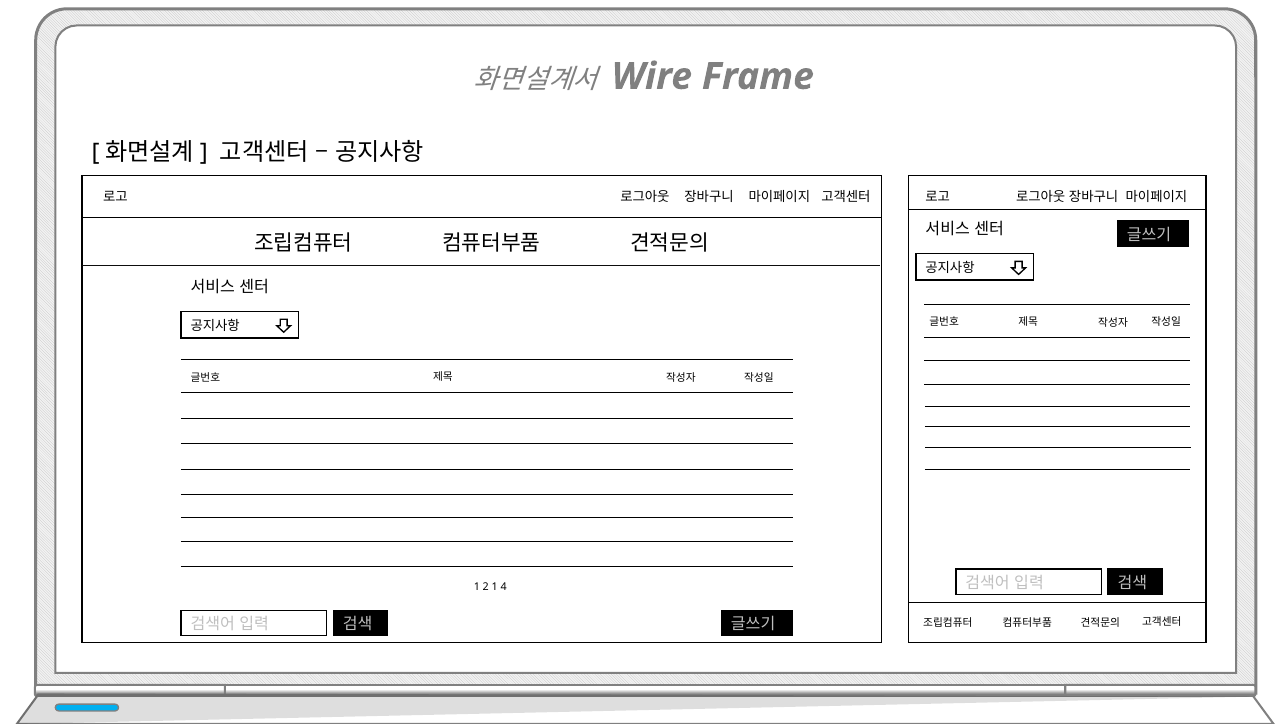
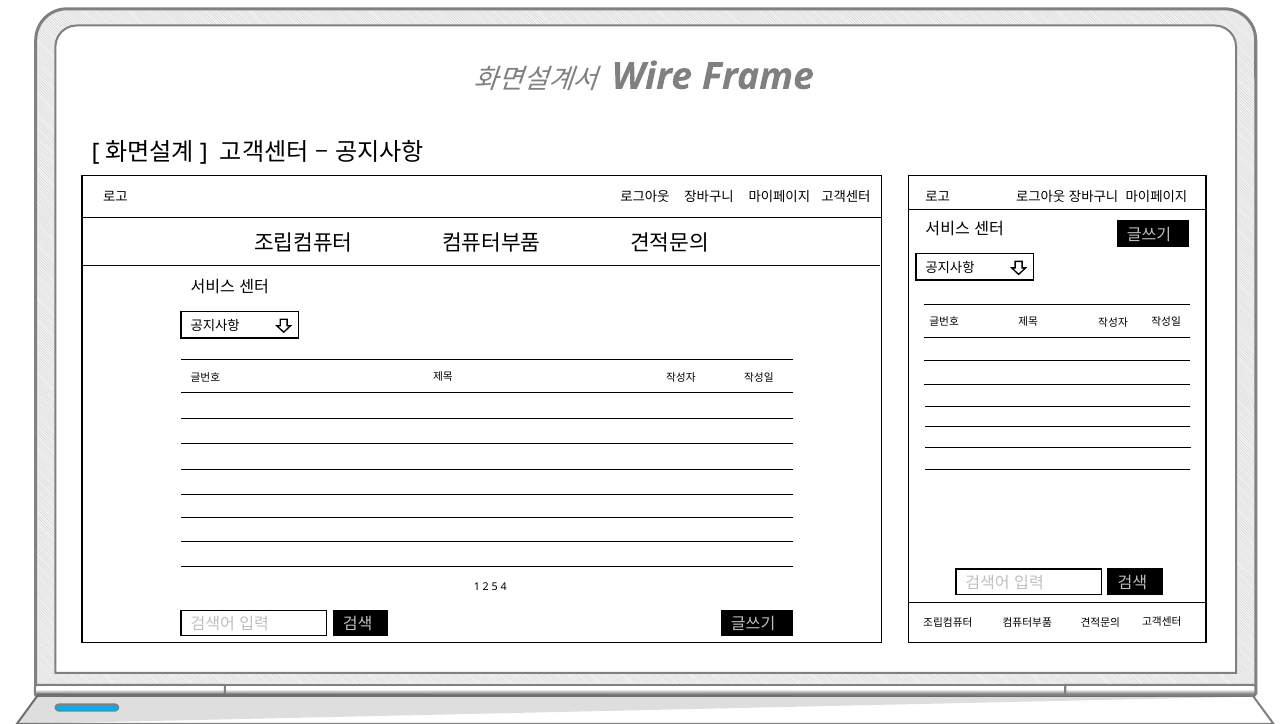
2 1: 1 -> 5
